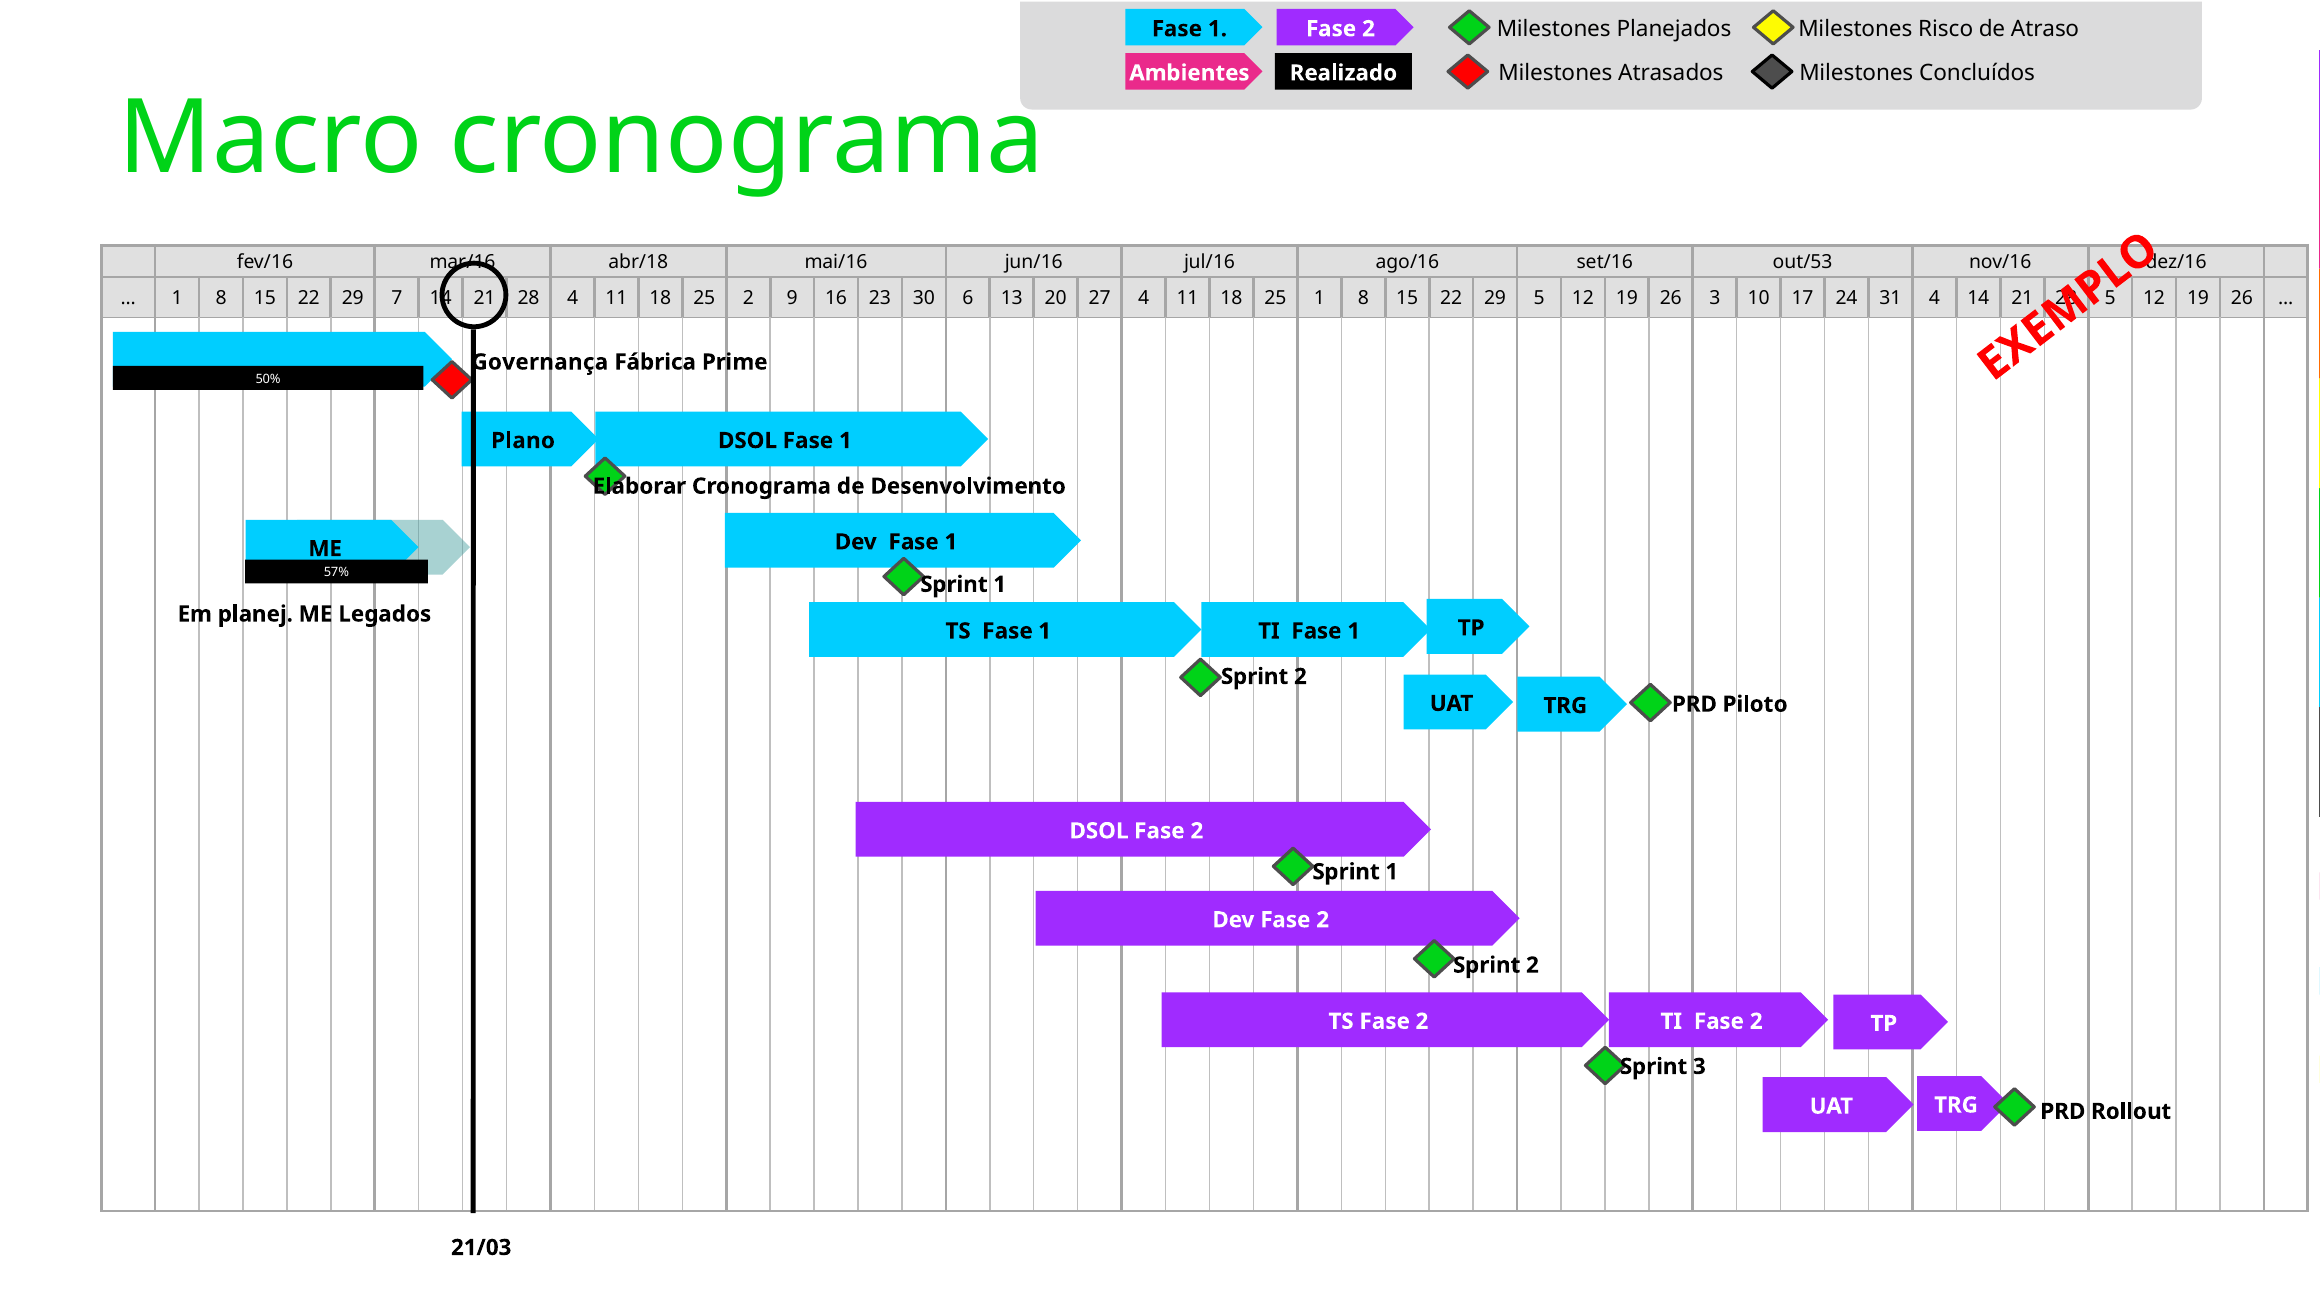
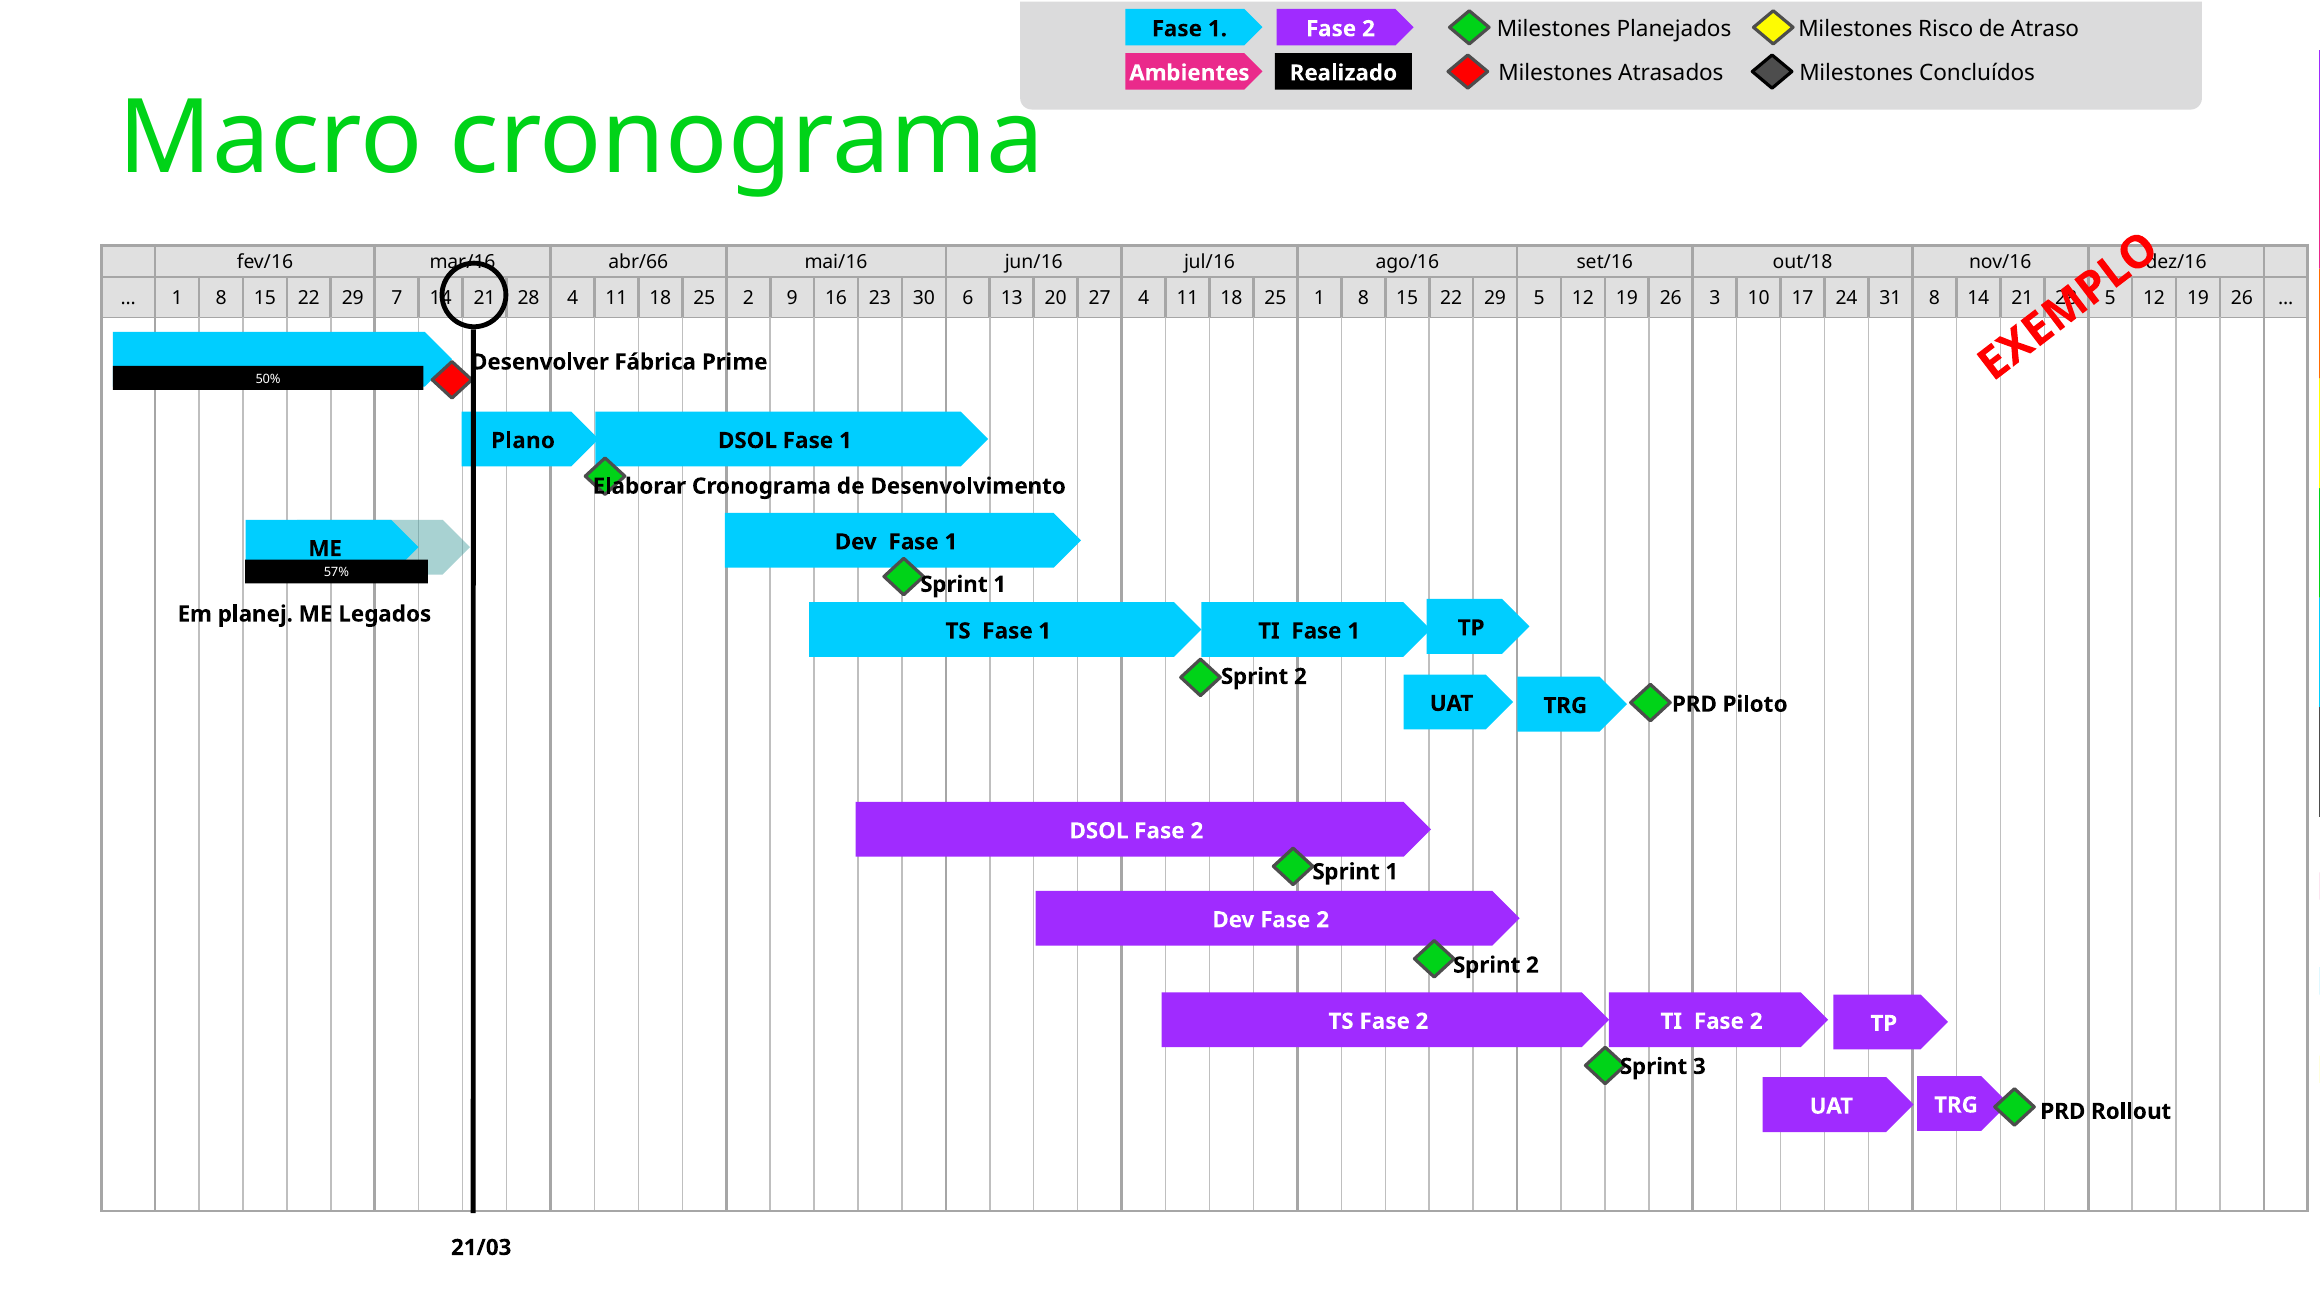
abr/18: abr/18 -> abr/66
out/53: out/53 -> out/18
31 4: 4 -> 8
Governança: Governança -> Desenvolver
